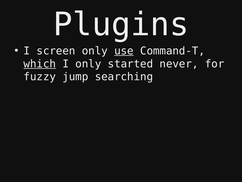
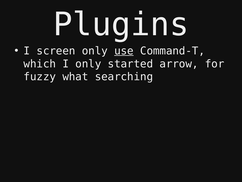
which underline: present -> none
never: never -> arrow
jump: jump -> what
